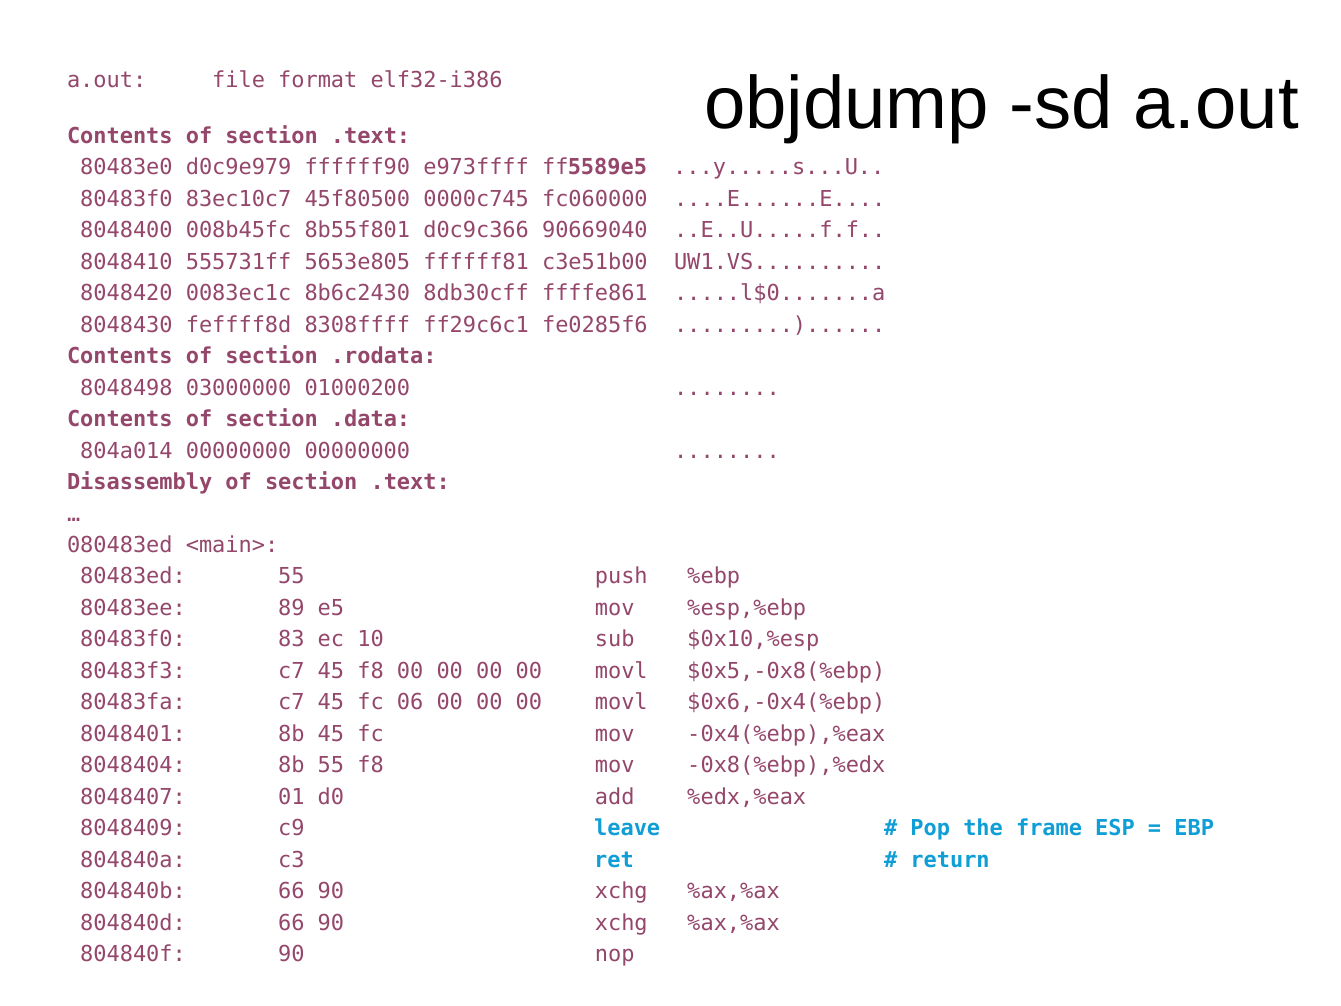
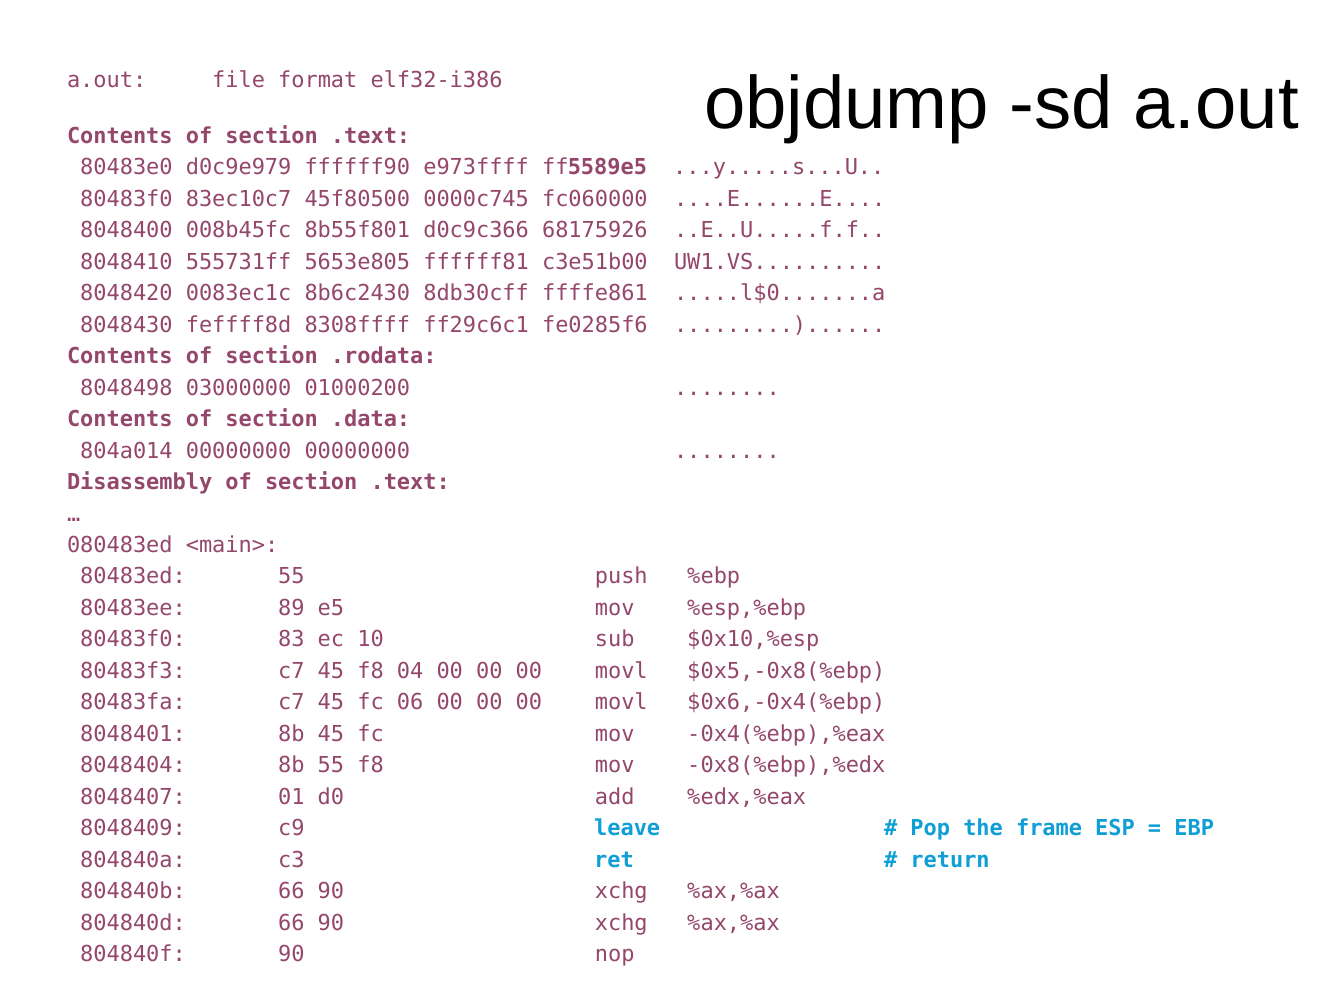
90669040: 90669040 -> 68175926
f8 00: 00 -> 04
